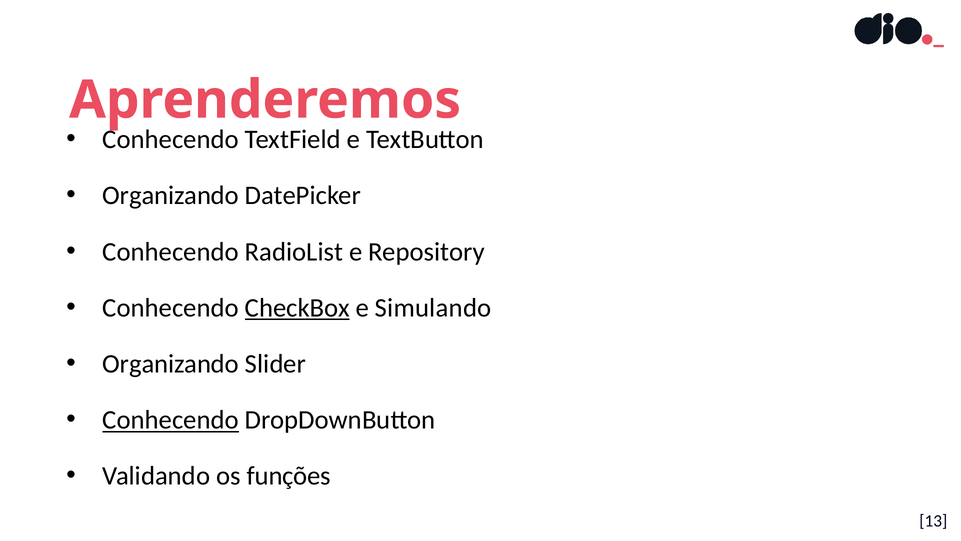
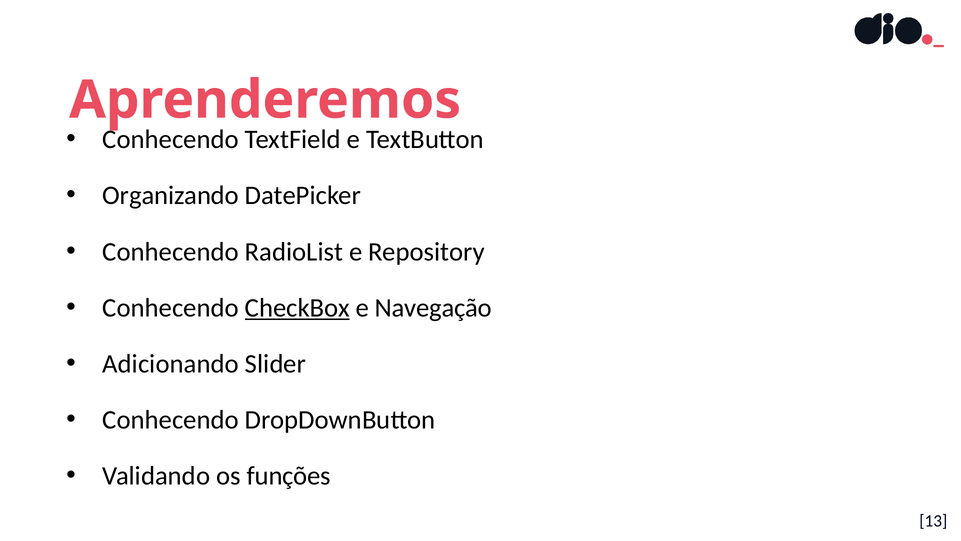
Simulando: Simulando -> Navegação
Organizando at (171, 364): Organizando -> Adicionando
Conhecendo at (171, 420) underline: present -> none
